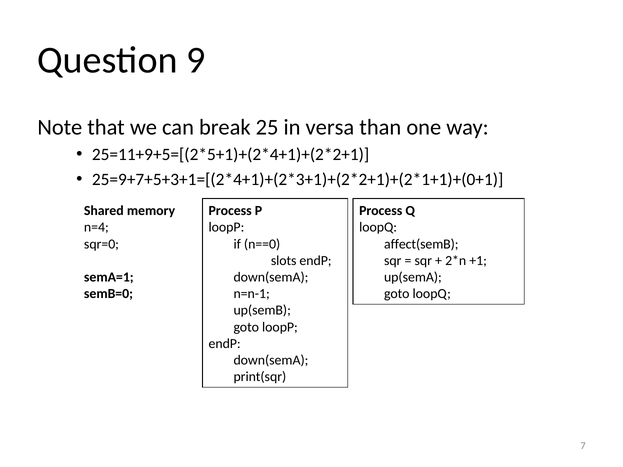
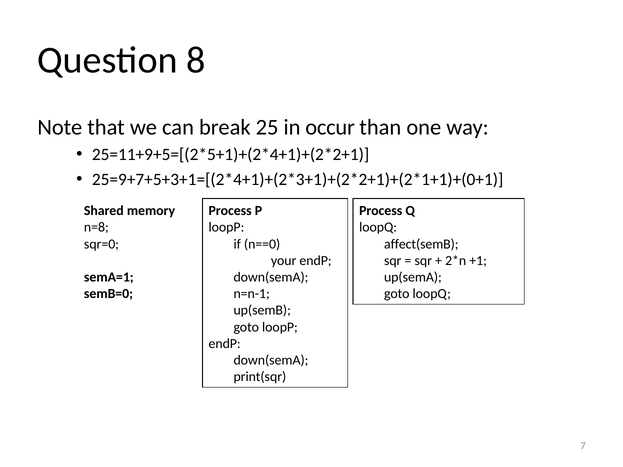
9: 9 -> 8
versa: versa -> occur
n=4: n=4 -> n=8
slots: slots -> your
